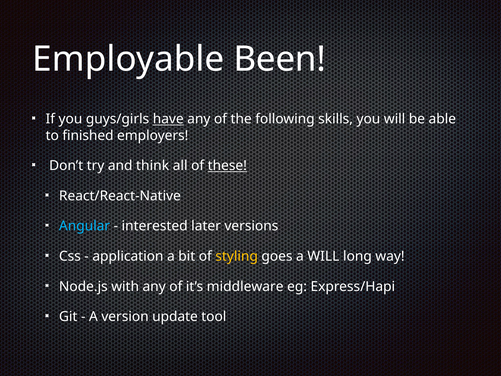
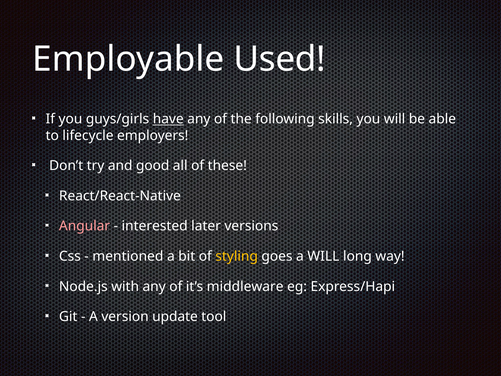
Been: Been -> Used
finished: finished -> lifecycle
think: think -> good
these underline: present -> none
Angular colour: light blue -> pink
application: application -> mentioned
